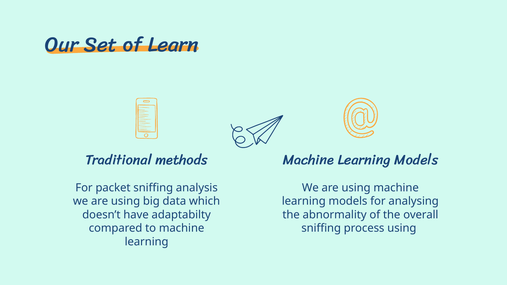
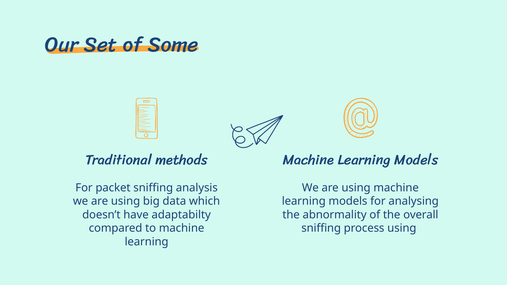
Learn: Learn -> Some
